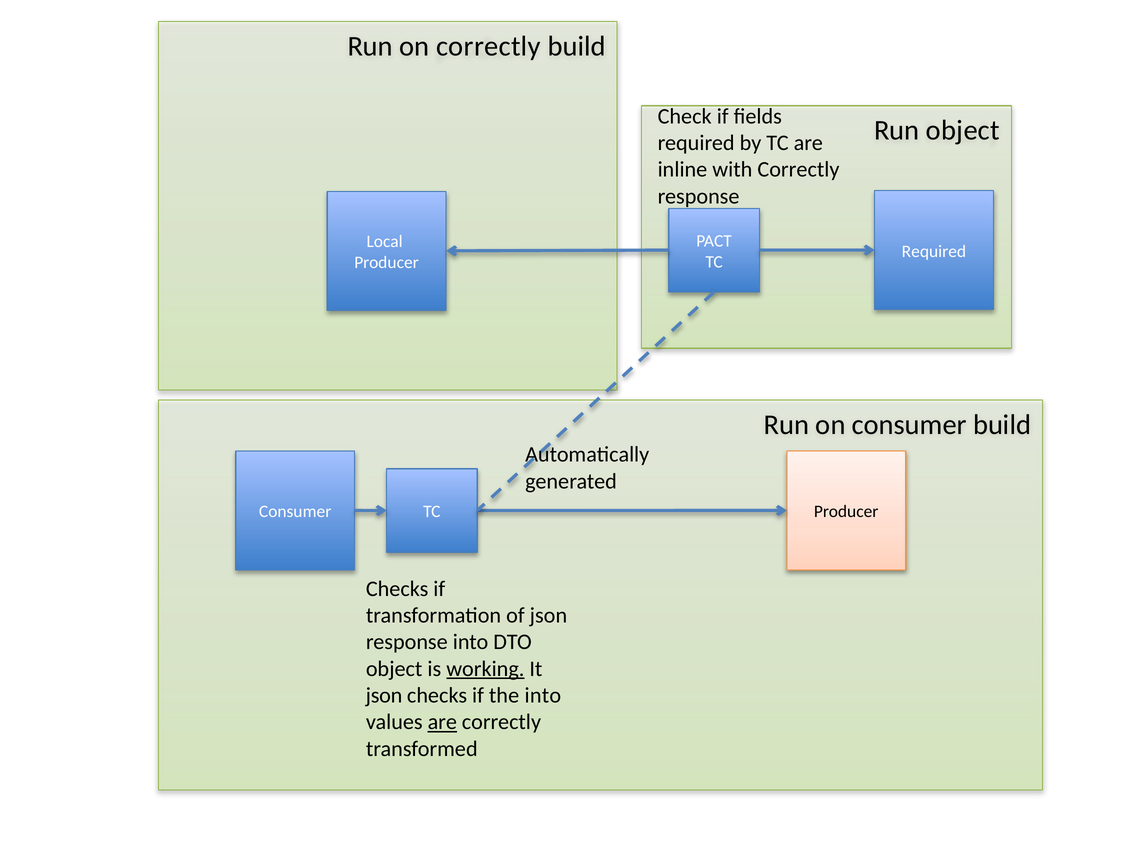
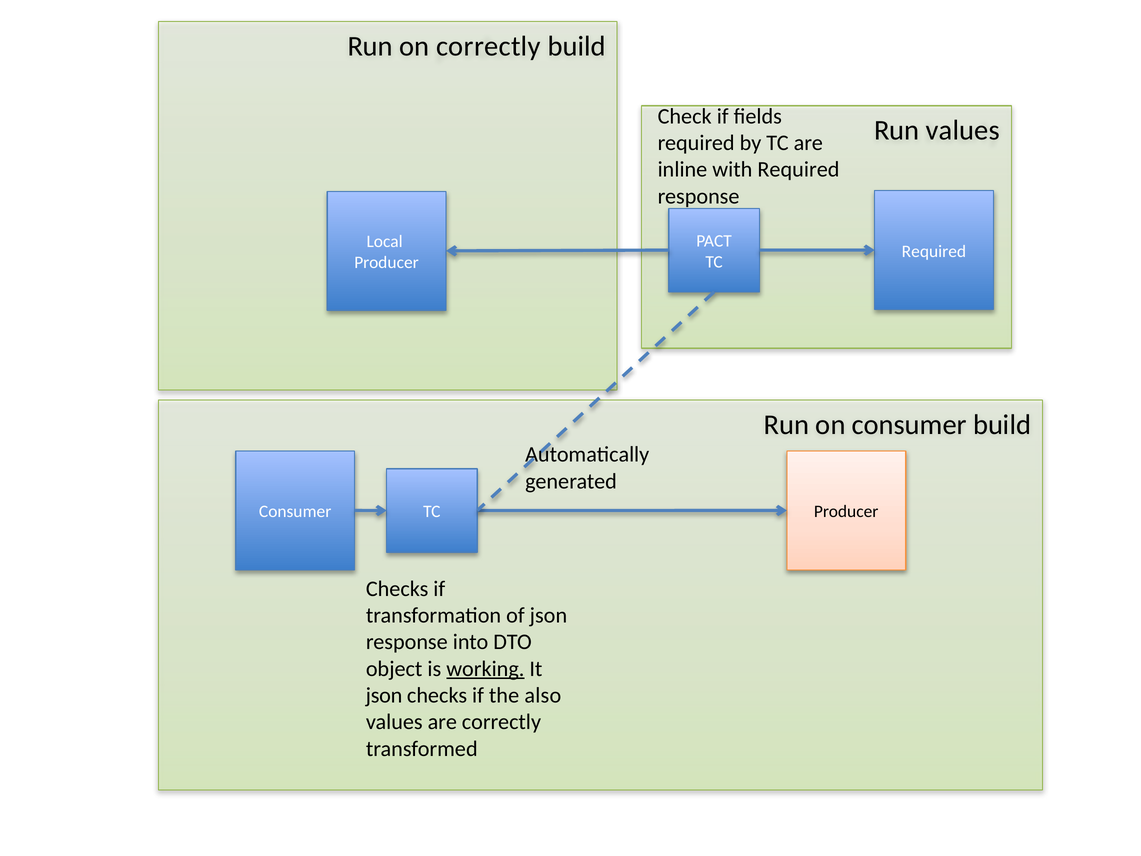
Run object: object -> values
with Correctly: Correctly -> Required
the into: into -> also
are at (442, 722) underline: present -> none
